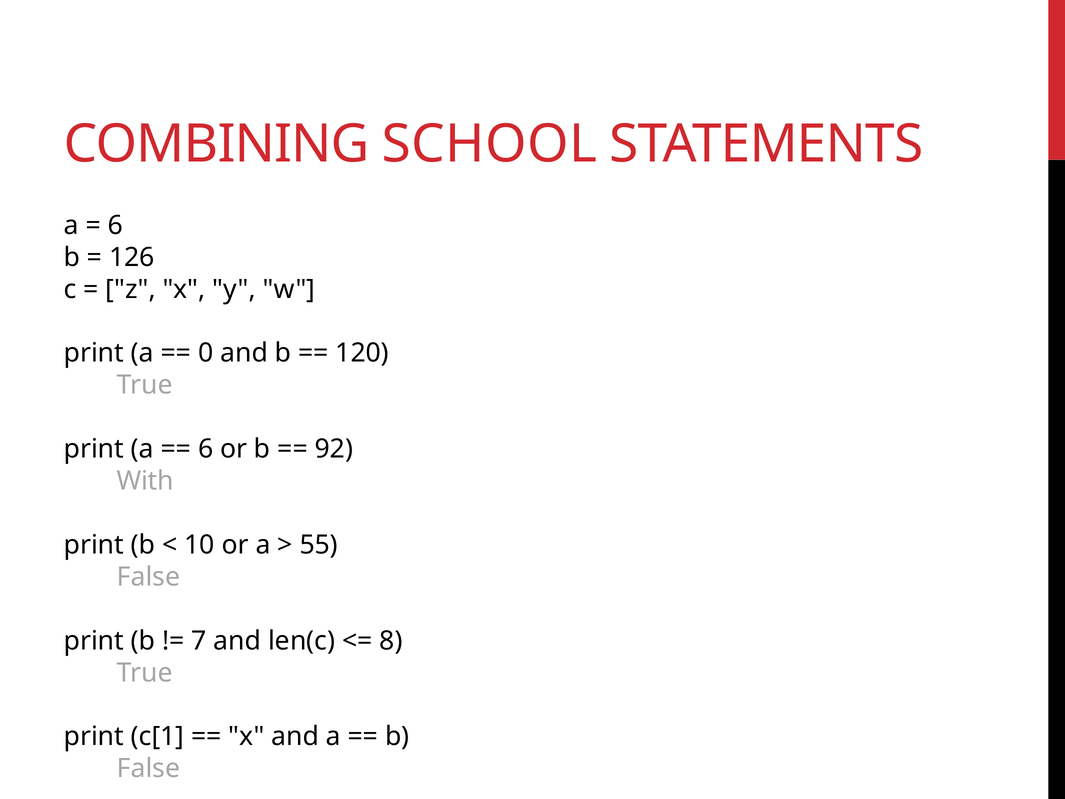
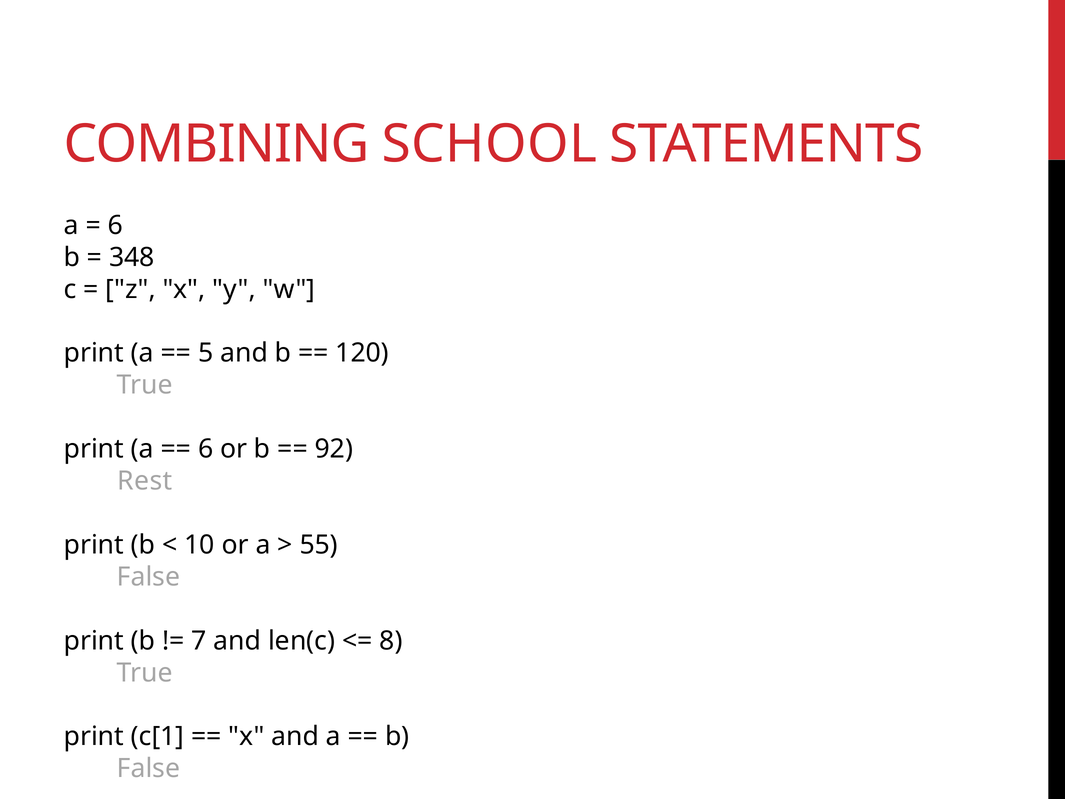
126: 126 -> 348
0: 0 -> 5
With: With -> Rest
